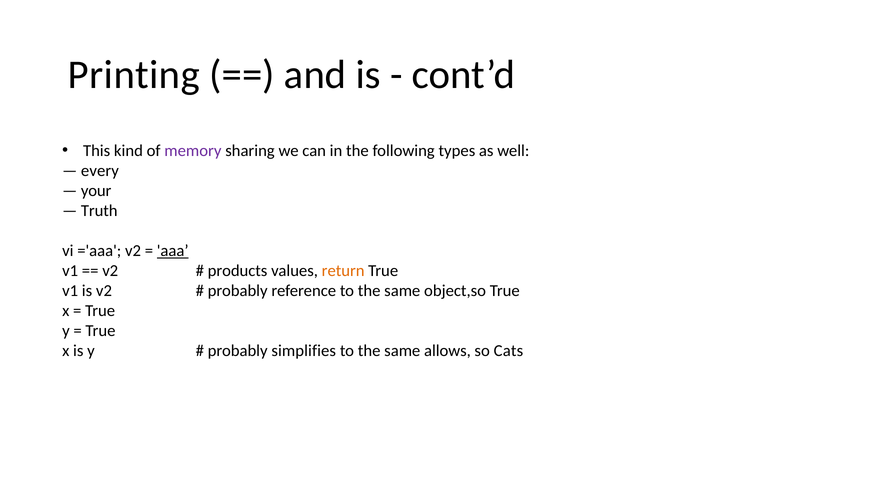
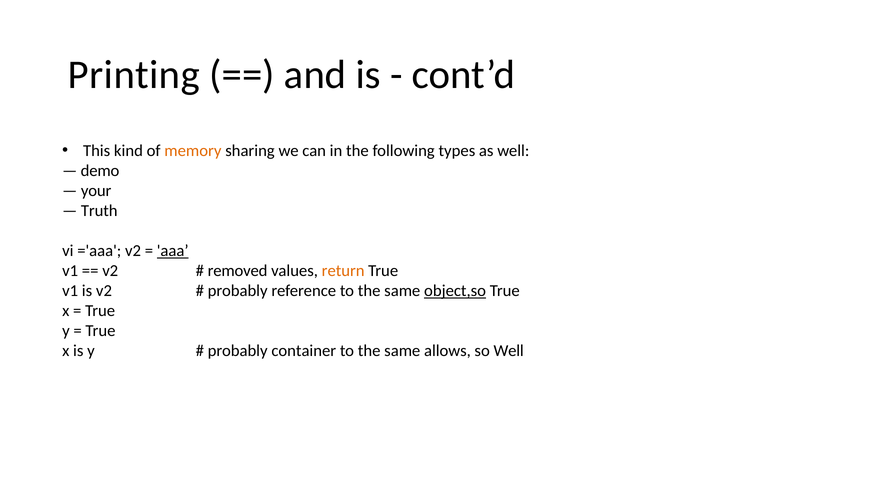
memory colour: purple -> orange
every: every -> demo
products: products -> removed
object,so underline: none -> present
simplifies: simplifies -> container
so Cats: Cats -> Well
